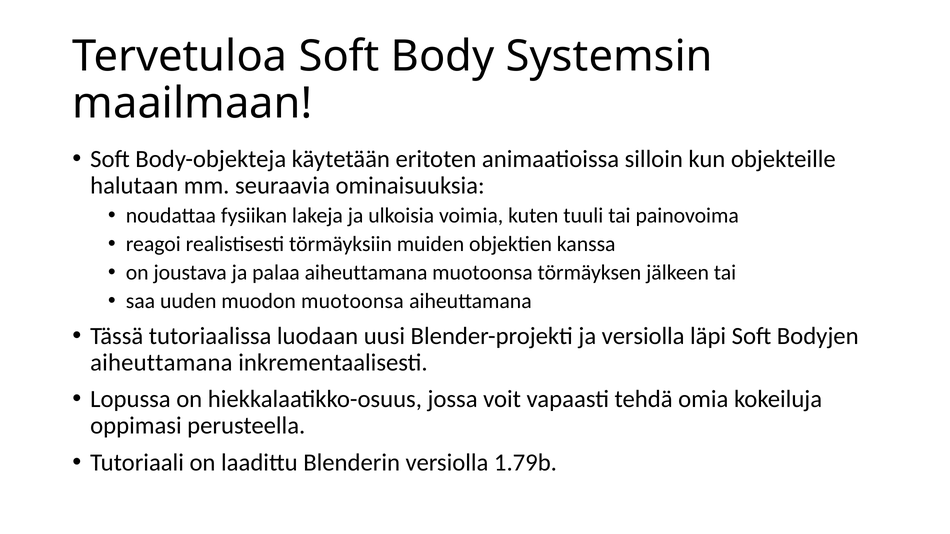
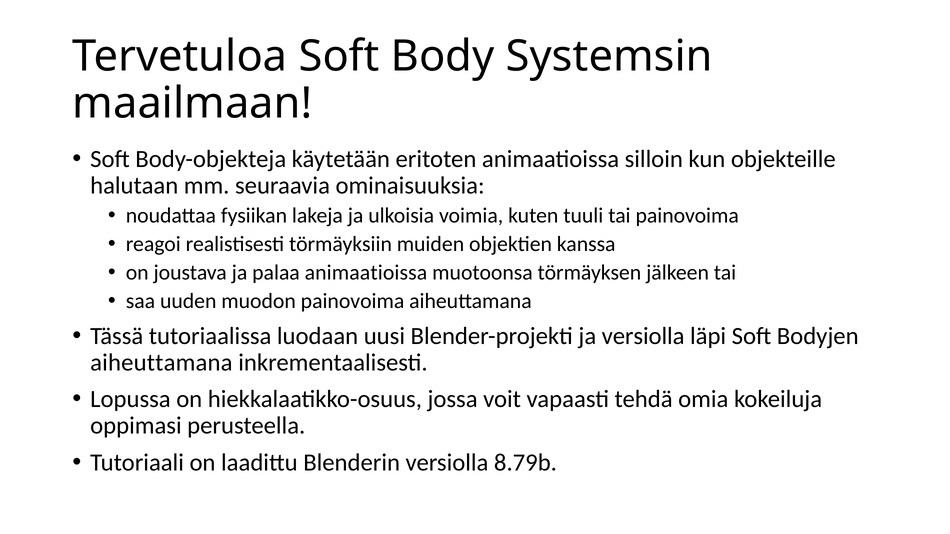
palaa aiheuttamana: aiheuttamana -> animaatioissa
muodon muotoonsa: muotoonsa -> painovoima
1.79b: 1.79b -> 8.79b
